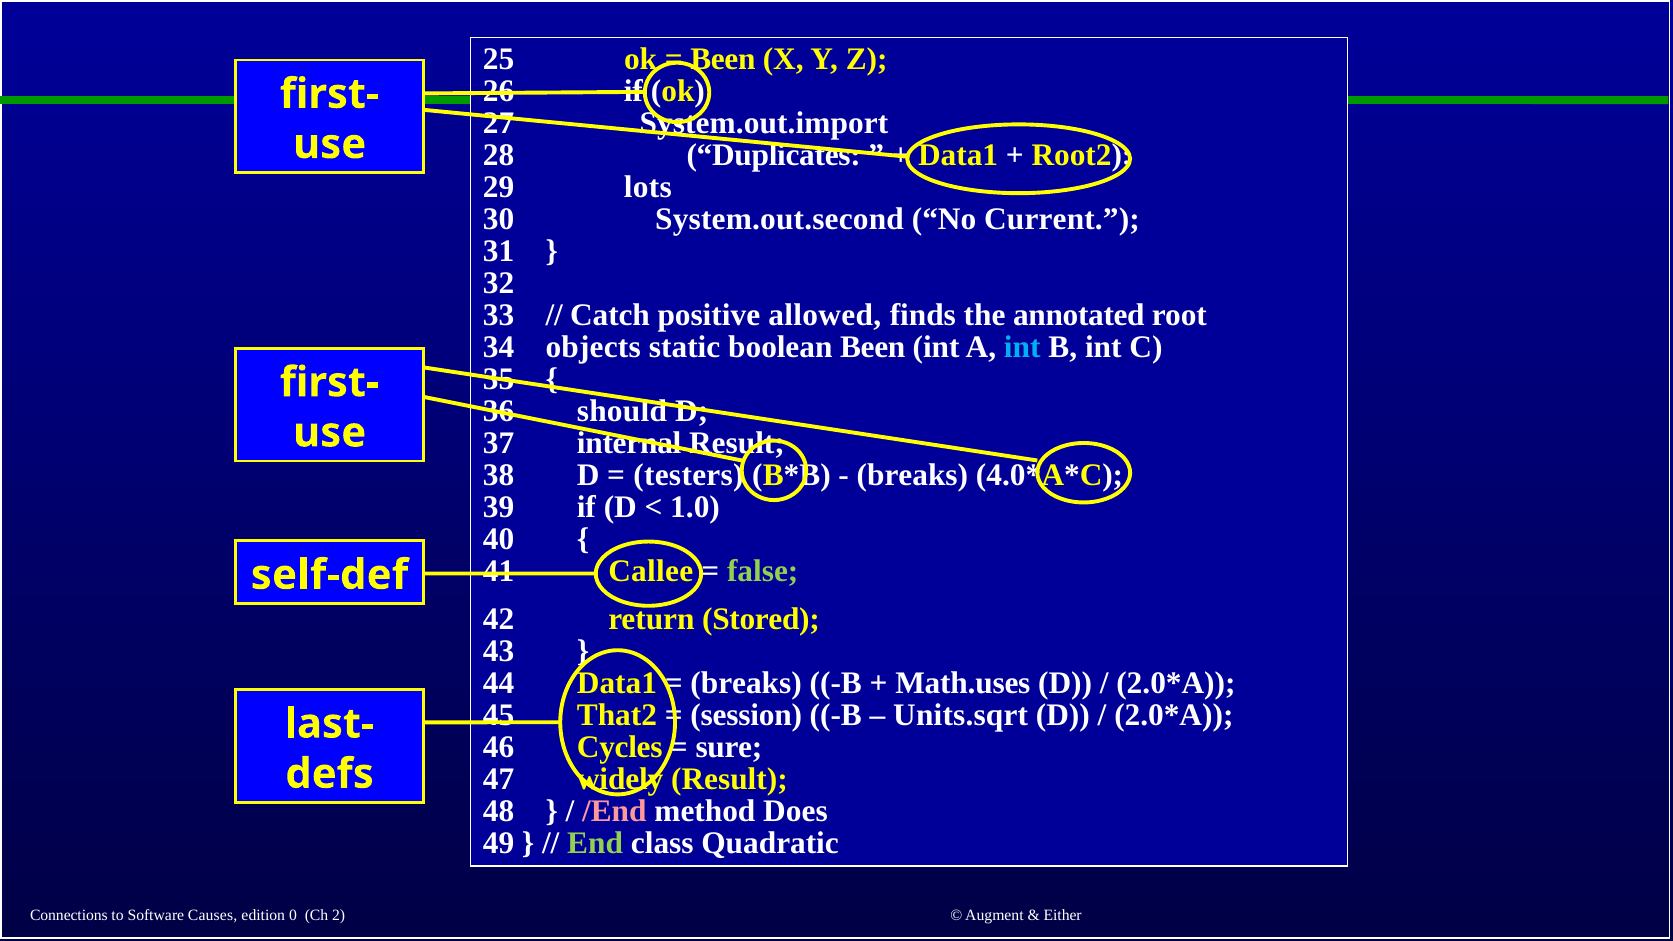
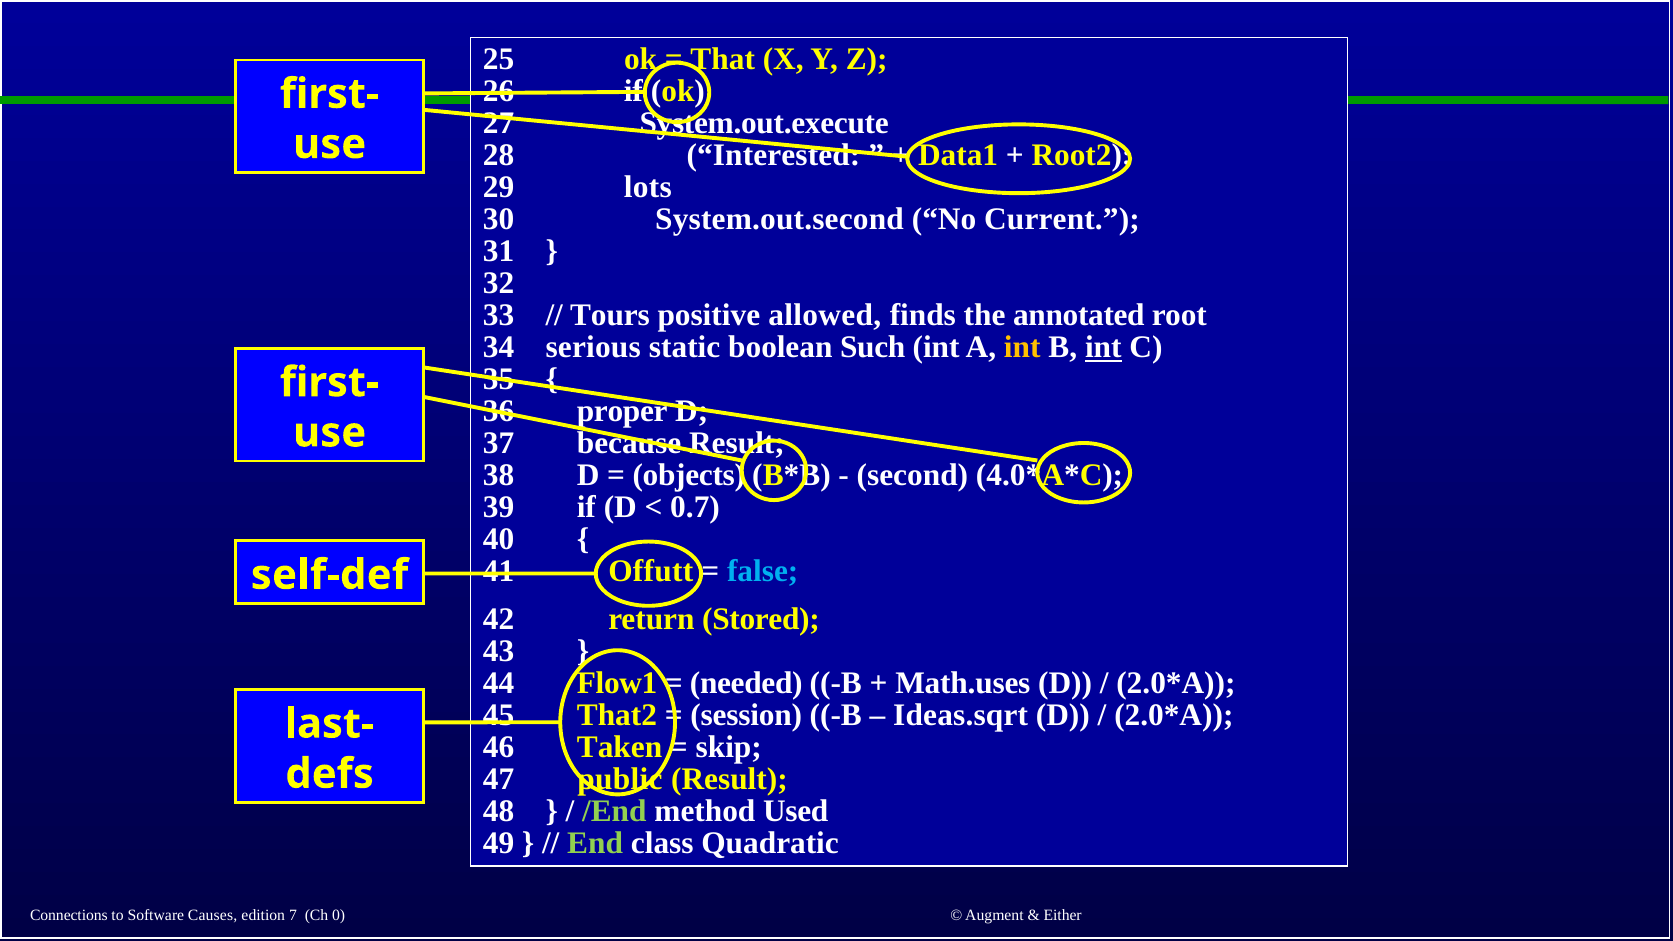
Been at (723, 59): Been -> That
System.out.import: System.out.import -> System.out.execute
Duplicates: Duplicates -> Interested
Catch: Catch -> Tours
objects: objects -> serious
boolean Been: Been -> Such
int at (1022, 347) colour: light blue -> yellow
int at (1103, 347) underline: none -> present
should: should -> proper
internal: internal -> because
testers: testers -> objects
breaks at (912, 475): breaks -> second
1.0: 1.0 -> 0.7
Callee: Callee -> Offutt
false colour: light green -> light blue
44 Data1: Data1 -> Flow1
breaks at (746, 683): breaks -> needed
Units.sqrt: Units.sqrt -> Ideas.sqrt
Cycles: Cycles -> Taken
sure: sure -> skip
widely: widely -> public
/End colour: pink -> light green
Does: Does -> Used
0: 0 -> 7
2: 2 -> 0
